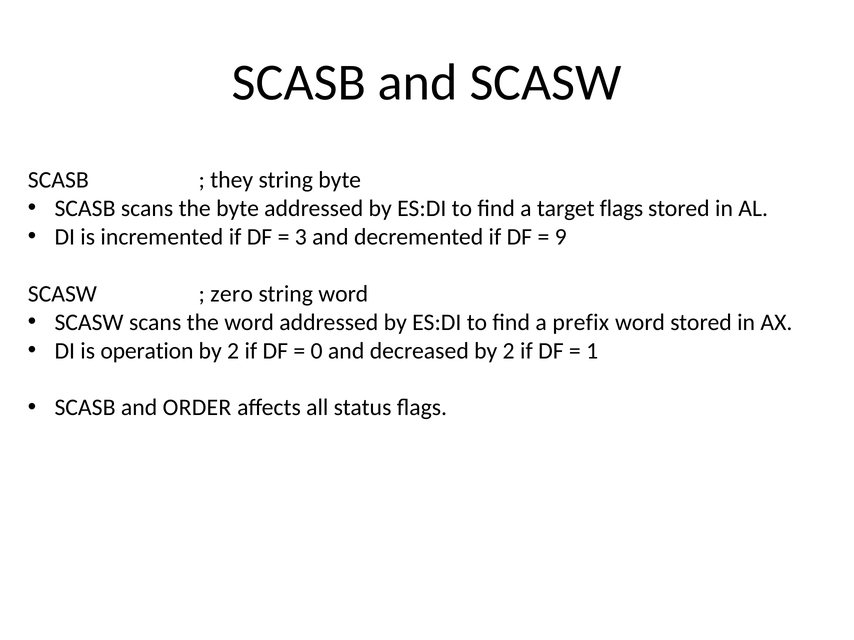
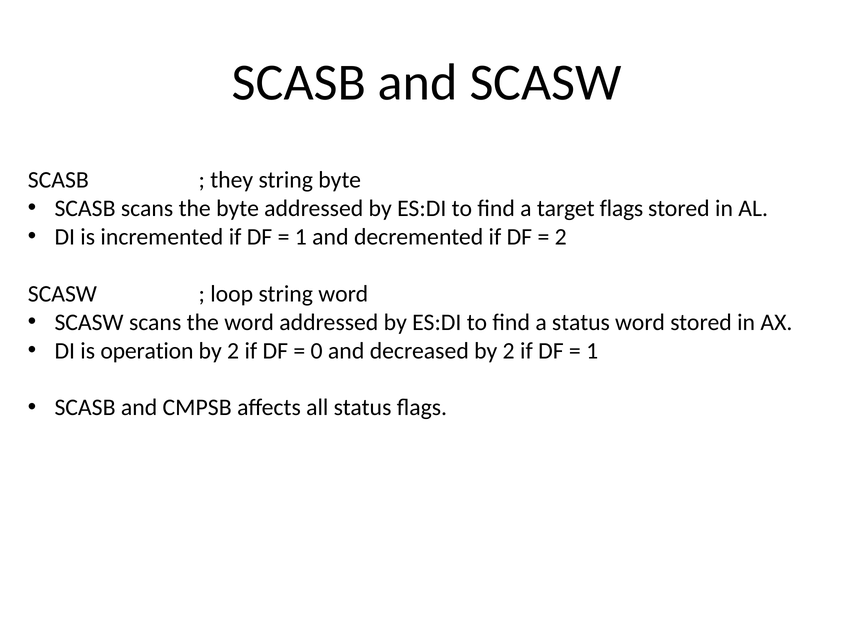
3 at (301, 237): 3 -> 1
9 at (561, 237): 9 -> 2
zero: zero -> loop
a prefix: prefix -> status
ORDER: ORDER -> CMPSB
